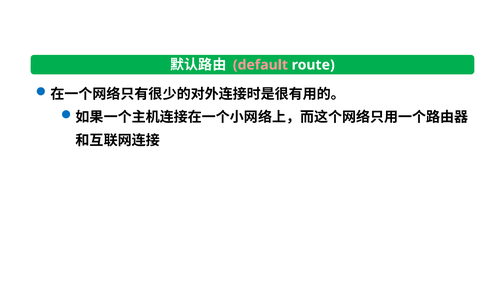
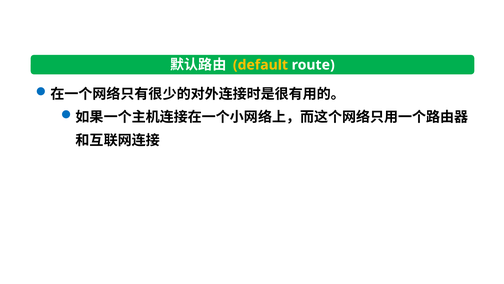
default colour: pink -> yellow
